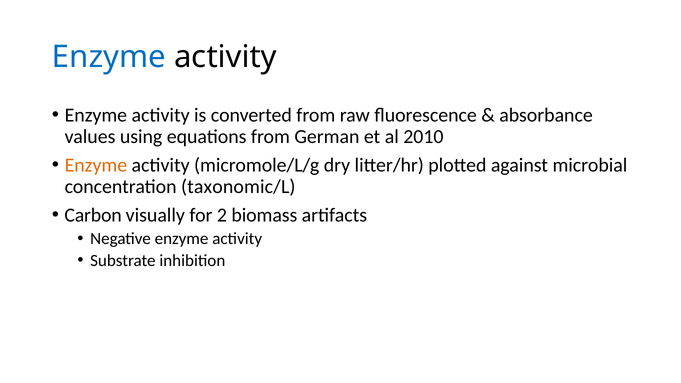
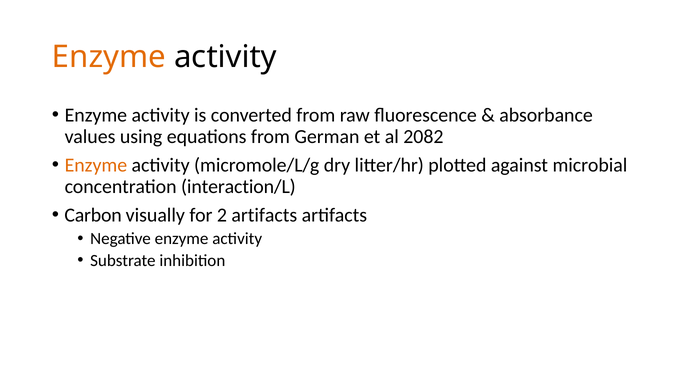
Enzyme at (109, 57) colour: blue -> orange
2010: 2010 -> 2082
taxonomic/L: taxonomic/L -> interaction/L
2 biomass: biomass -> artifacts
